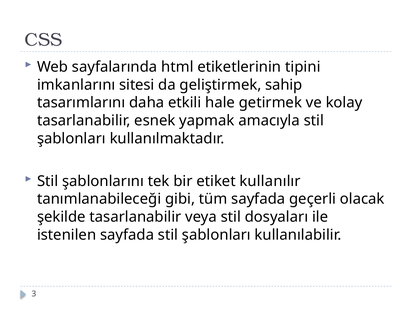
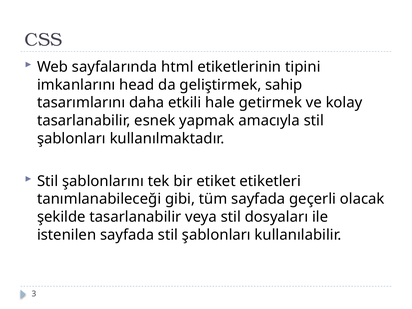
sitesi: sitesi -> head
kullanılır: kullanılır -> etiketleri
